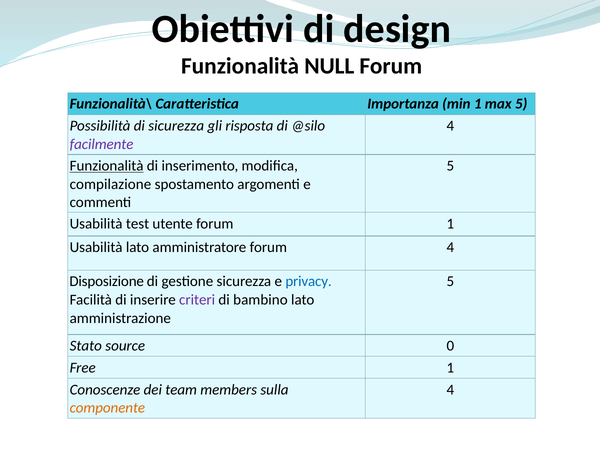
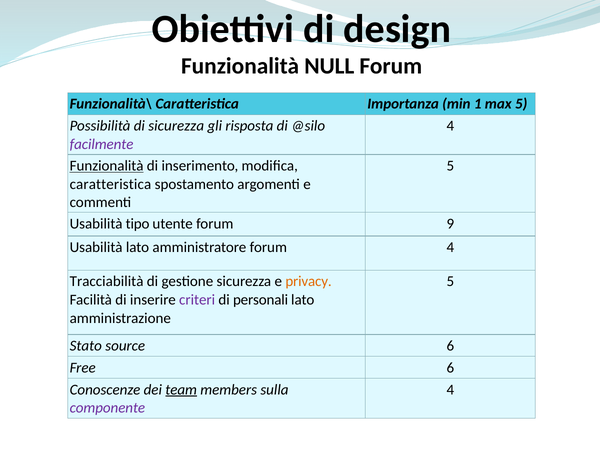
compilazione at (110, 184): compilazione -> caratteristica
test: test -> tipo
forum 1: 1 -> 9
Disposizione: Disposizione -> Tracciabilità
privacy colour: blue -> orange
bambino: bambino -> personali
source 0: 0 -> 6
Free 1: 1 -> 6
team underline: none -> present
componente colour: orange -> purple
